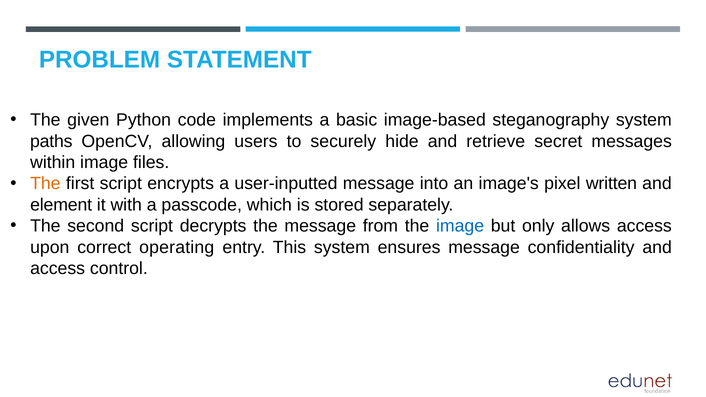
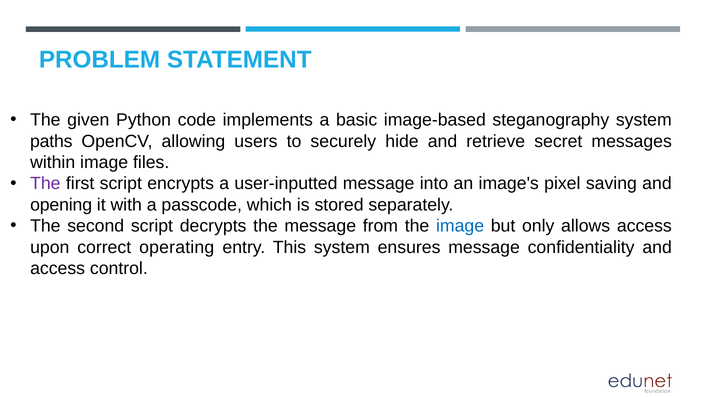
The at (45, 184) colour: orange -> purple
written: written -> saving
element: element -> opening
